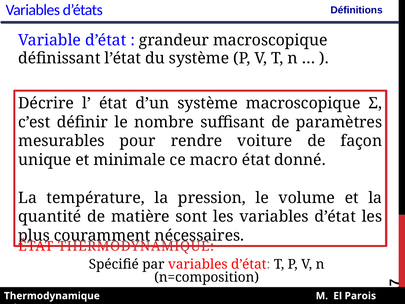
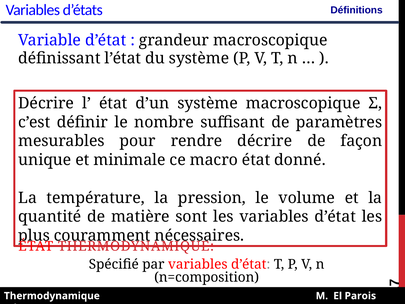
rendre voiture: voiture -> décrire
